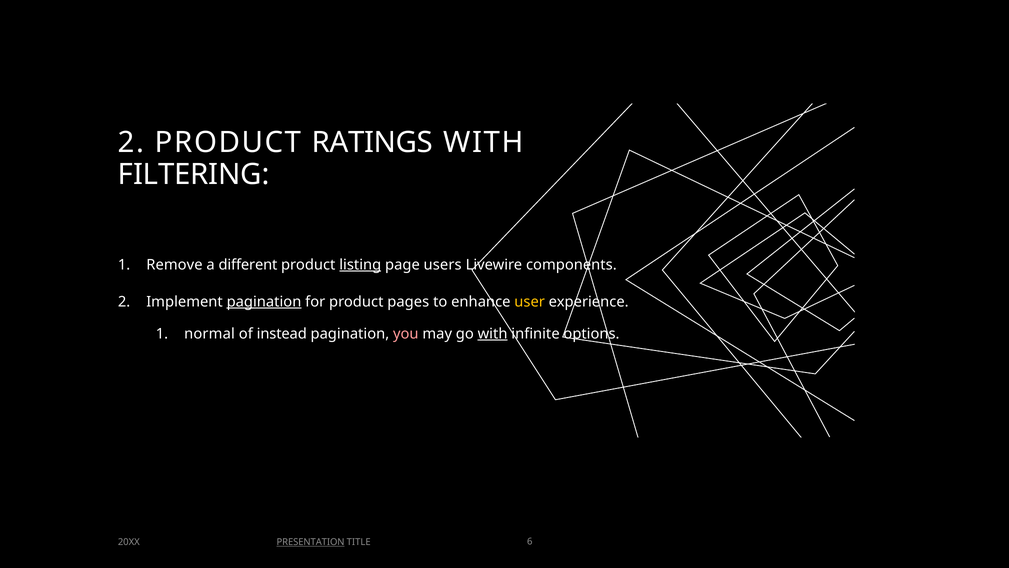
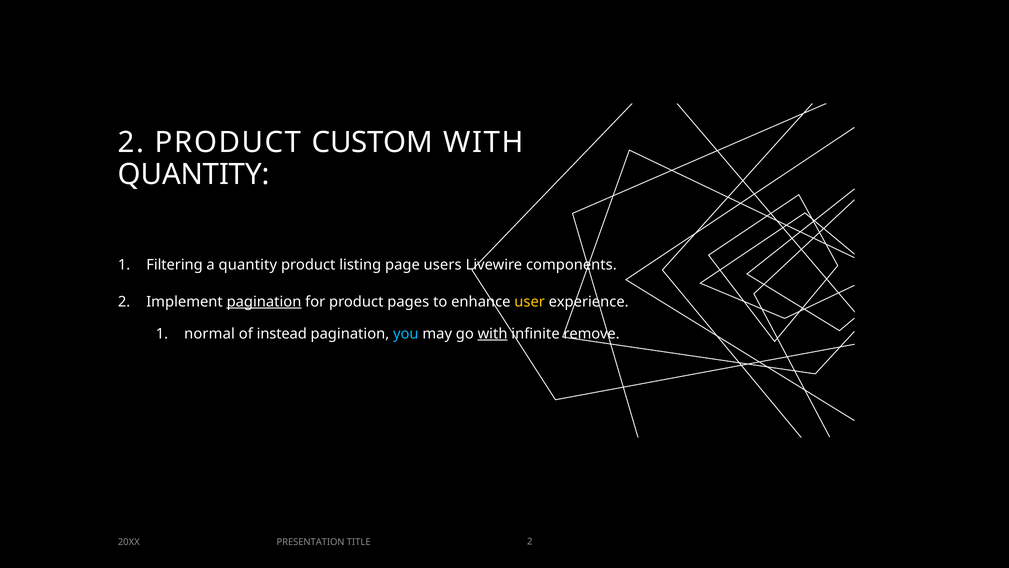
RATINGS: RATINGS -> CUSTOM
FILTERING at (194, 174): FILTERING -> QUANTITY
Remove: Remove -> Filtering
a different: different -> quantity
listing underline: present -> none
you colour: pink -> light blue
options: options -> remove
PRESENTATION underline: present -> none
TITLE 6: 6 -> 2
